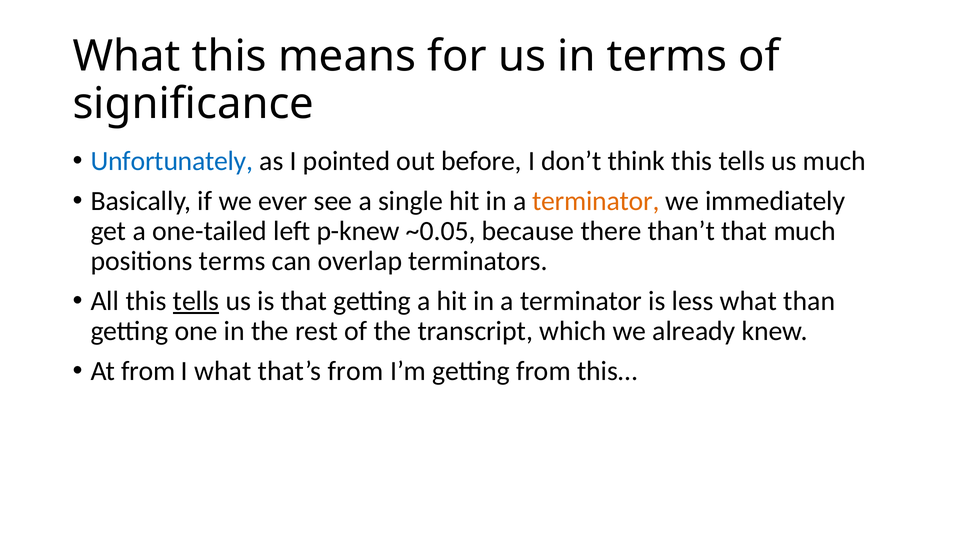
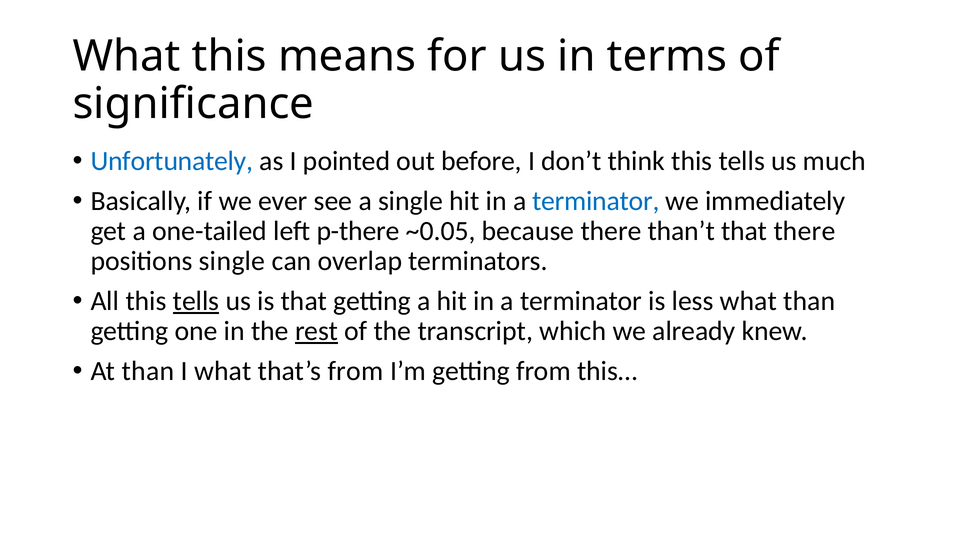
terminator at (596, 201) colour: orange -> blue
p-knew: p-knew -> p-there
that much: much -> there
positions terms: terms -> single
rest underline: none -> present
At from: from -> than
